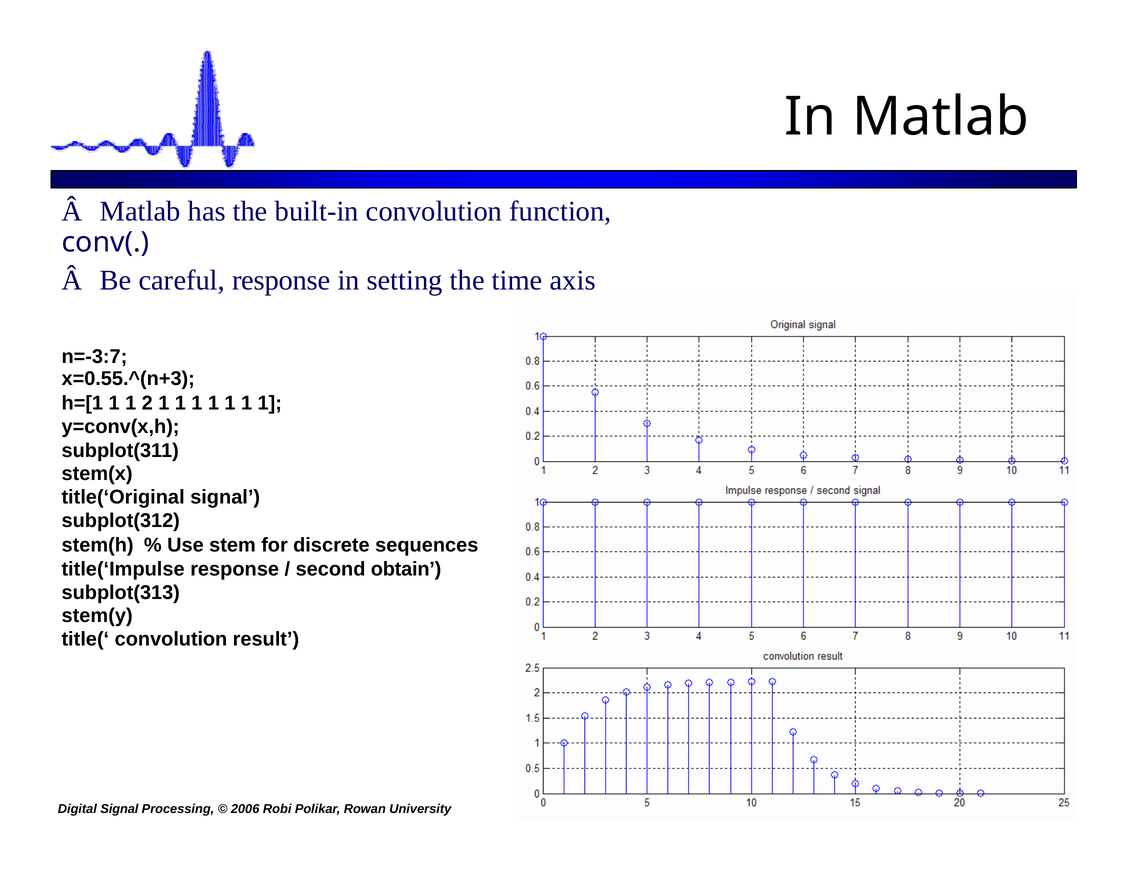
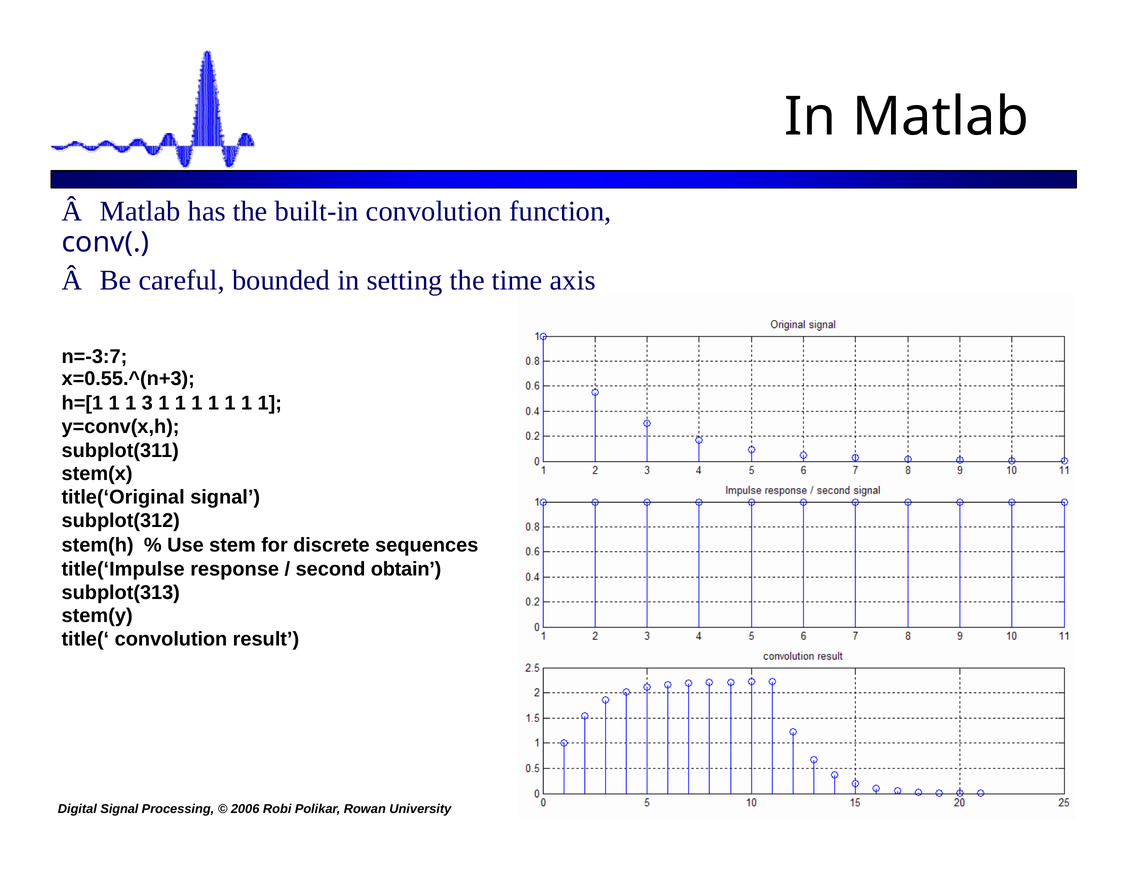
careful response: response -> bounded
2: 2 -> 3
